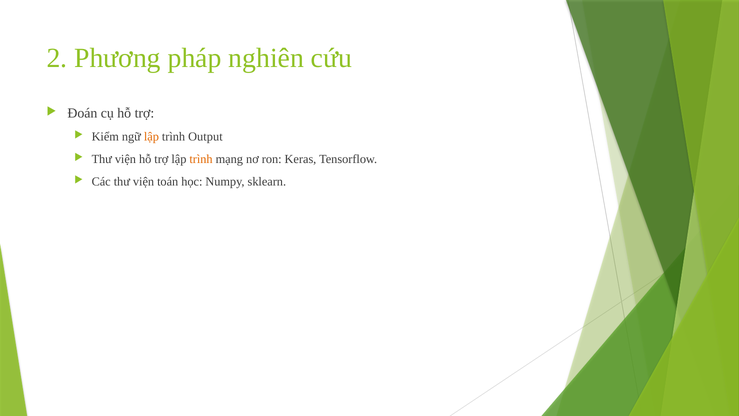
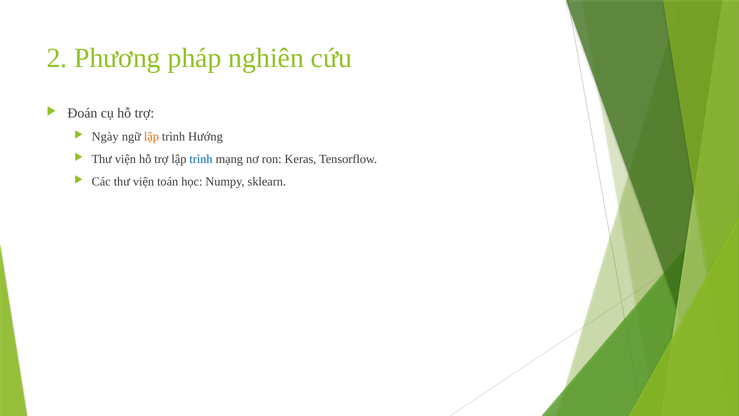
Kiểm: Kiểm -> Ngày
Output: Output -> Hướng
trình at (201, 159) colour: orange -> blue
